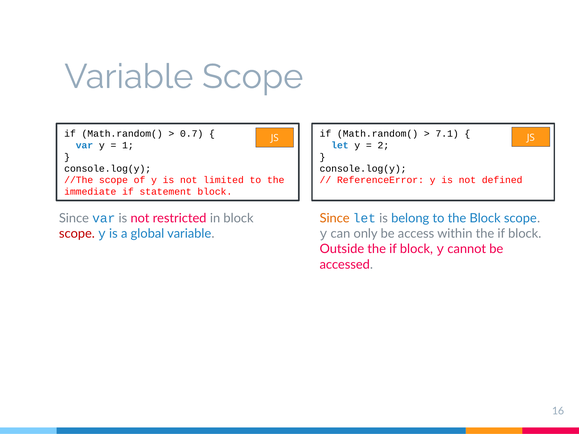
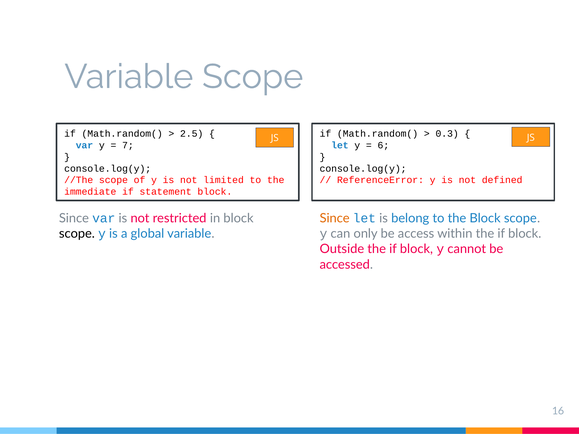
0.7: 0.7 -> 2.5
7.1: 7.1 -> 0.3
1: 1 -> 7
2: 2 -> 6
scope at (77, 234) colour: red -> black
